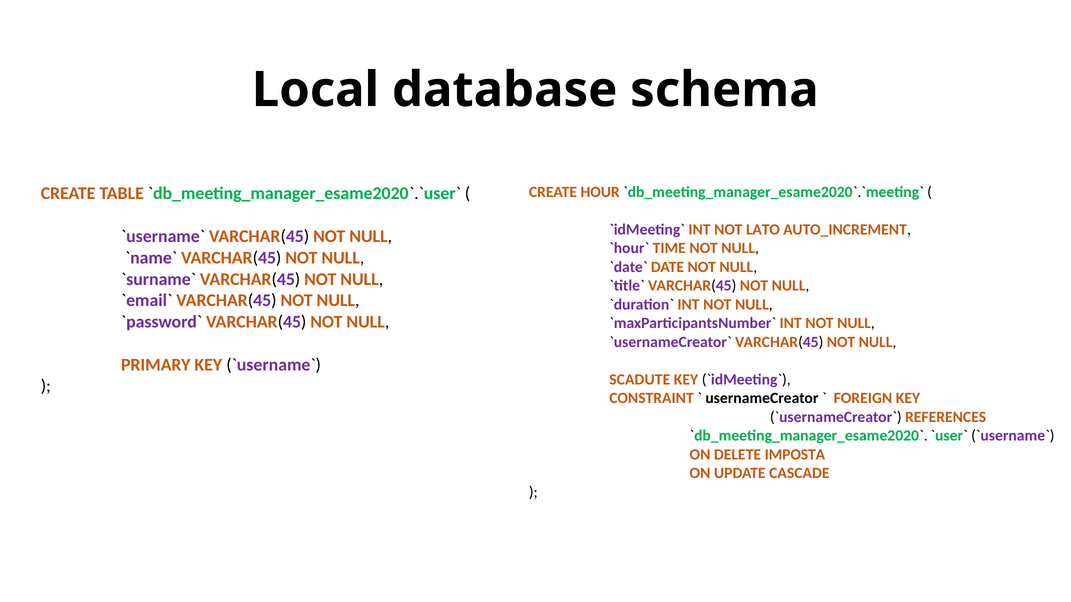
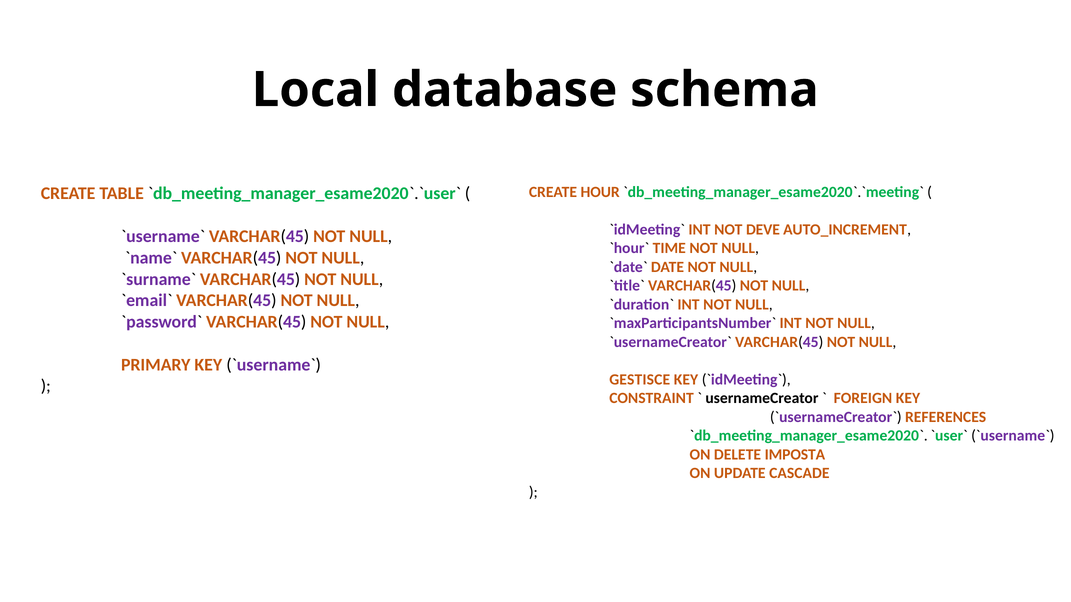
LATO: LATO -> DEVE
SCADUTE: SCADUTE -> GESTISCE
